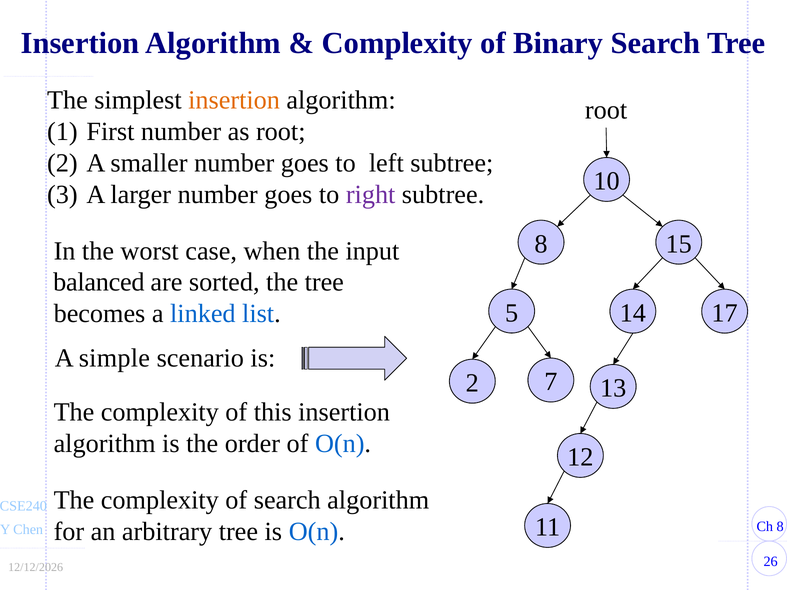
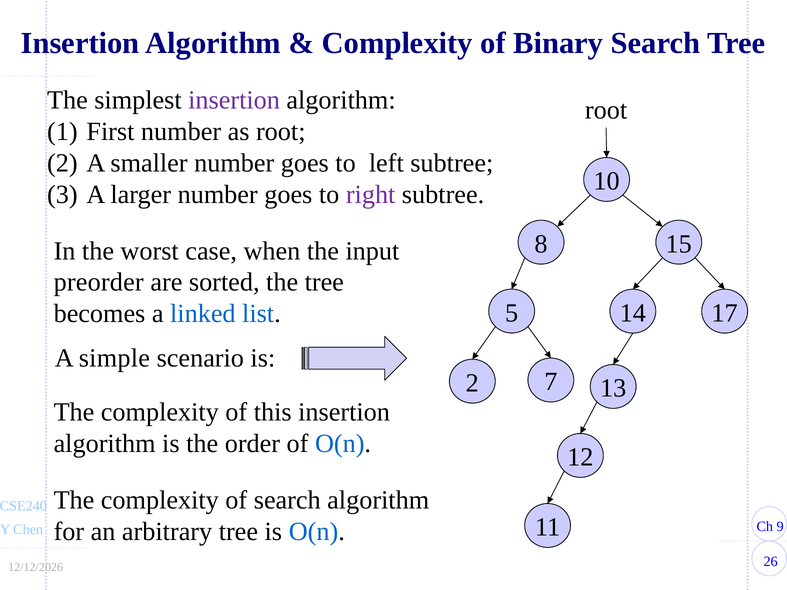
insertion at (234, 100) colour: orange -> purple
balanced: balanced -> preorder
8 at (780, 527): 8 -> 9
